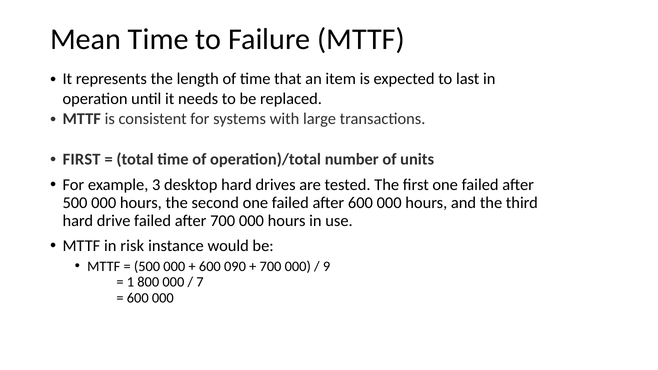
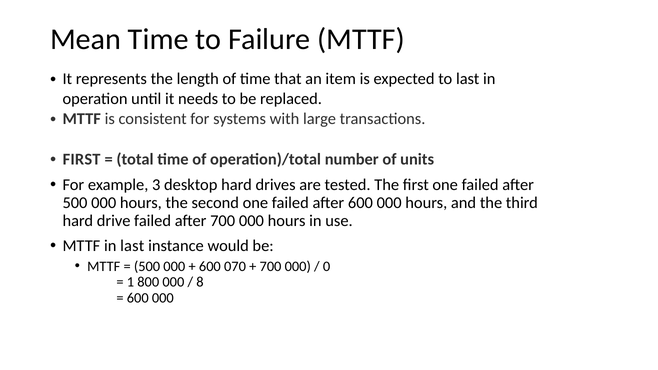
in risk: risk -> last
090: 090 -> 070
9: 9 -> 0
7: 7 -> 8
